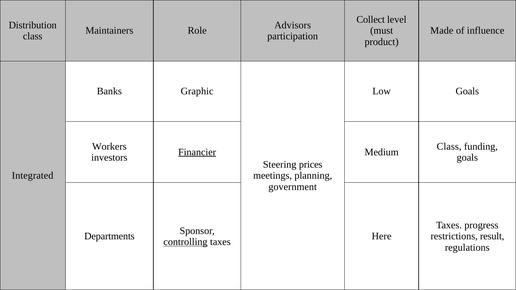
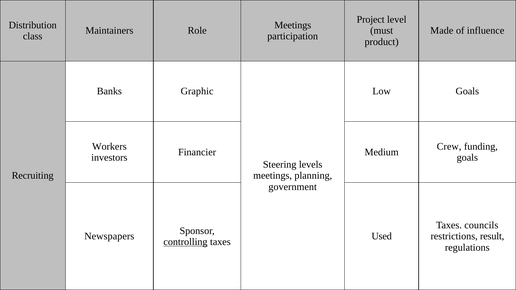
Collect: Collect -> Project
Advisors at (293, 25): Advisors -> Meetings
Class at (449, 147): Class -> Crew
Financier underline: present -> none
prices: prices -> levels
Integrated: Integrated -> Recruiting
progress: progress -> councils
Departments: Departments -> Newspapers
Here: Here -> Used
